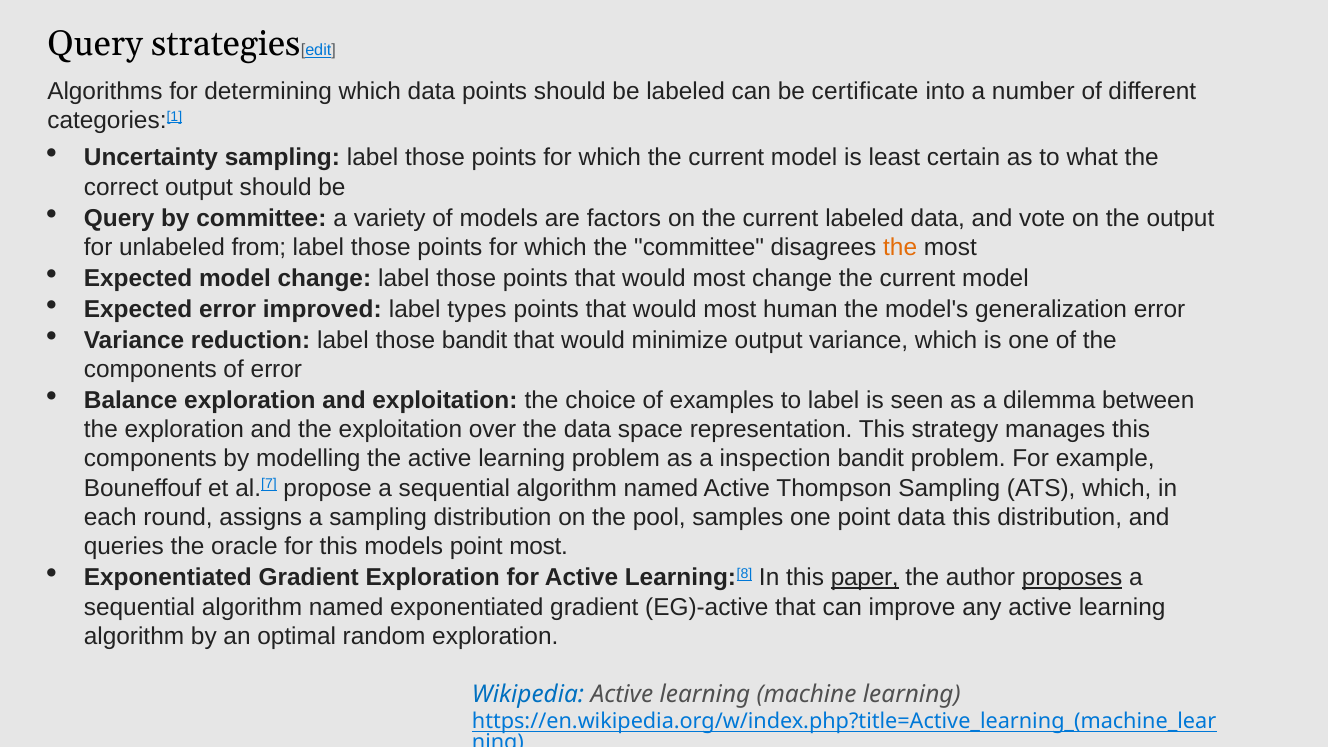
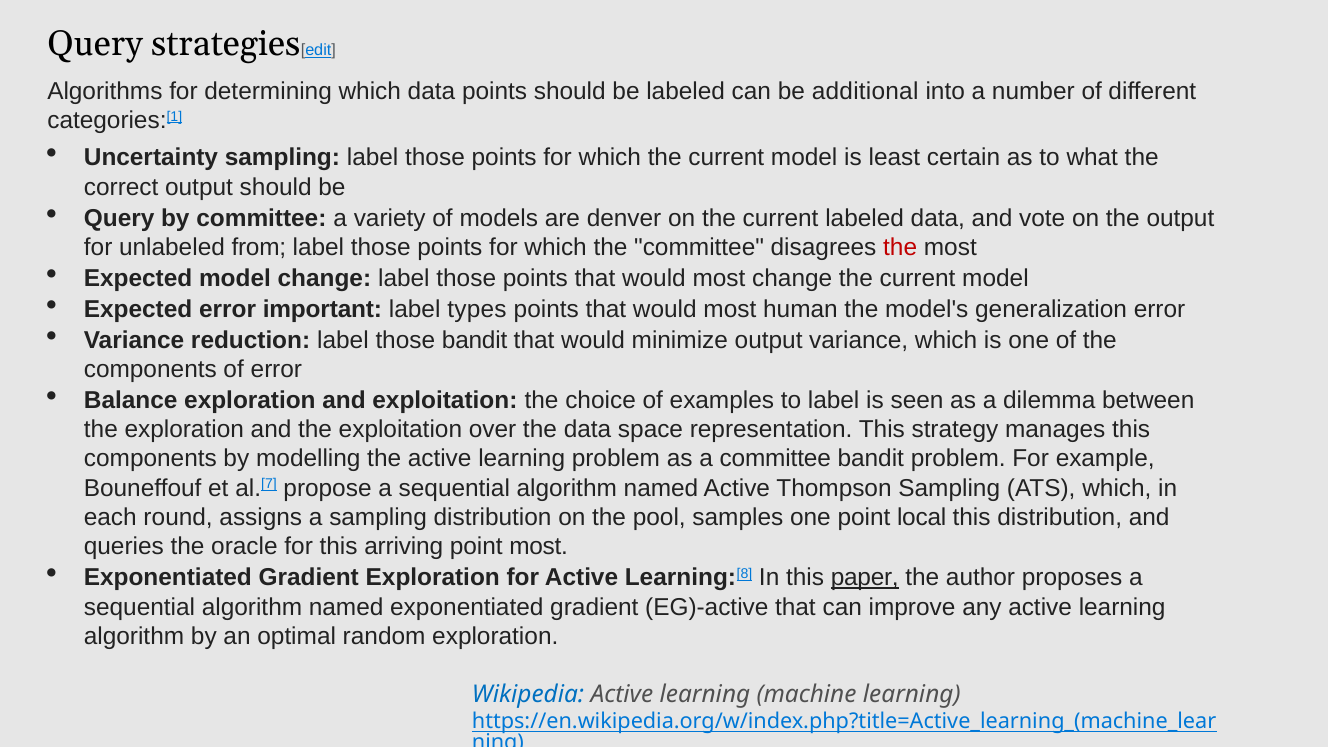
certificate: certificate -> additional
factors: factors -> denver
the at (900, 247) colour: orange -> red
improved: improved -> important
a inspection: inspection -> committee
point data: data -> local
this models: models -> arriving
proposes underline: present -> none
